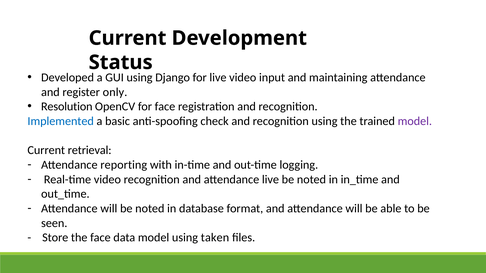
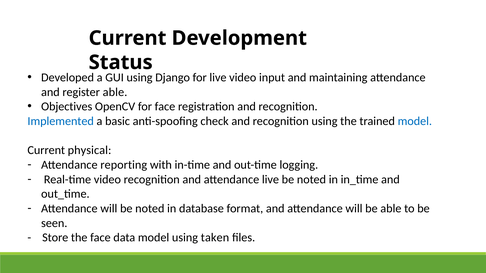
register only: only -> able
Resolution: Resolution -> Objectives
model at (415, 121) colour: purple -> blue
retrieval: retrieval -> physical
